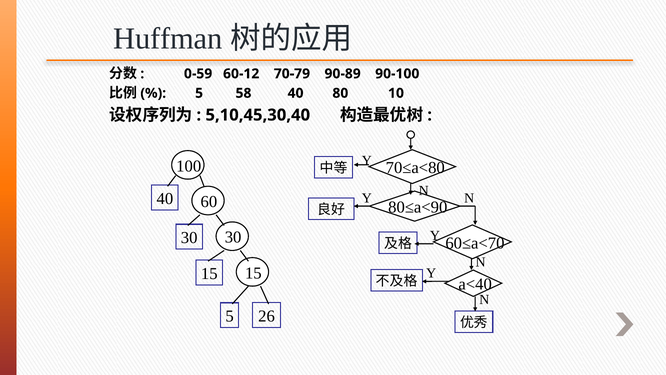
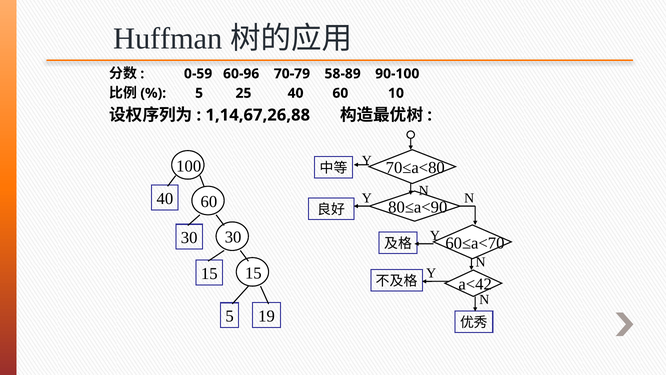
60-12: 60-12 -> 60-96
90-89: 90-89 -> 58-89
58: 58 -> 25
40 80: 80 -> 60
5,10,45,30,40: 5,10,45,30,40 -> 1,14,67,26,88
a<40: a<40 -> a<42
26: 26 -> 19
